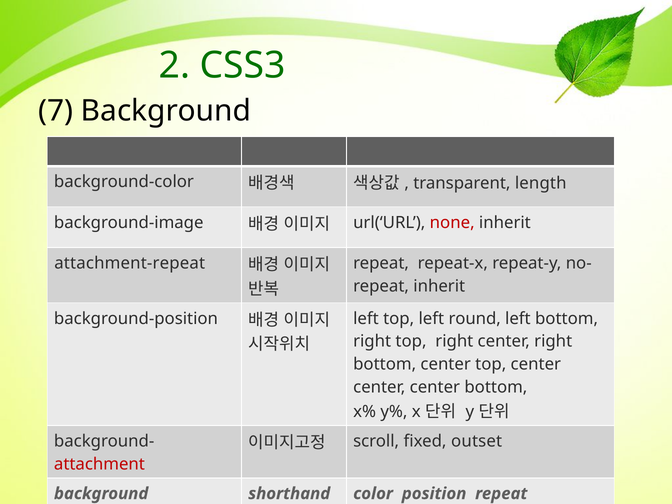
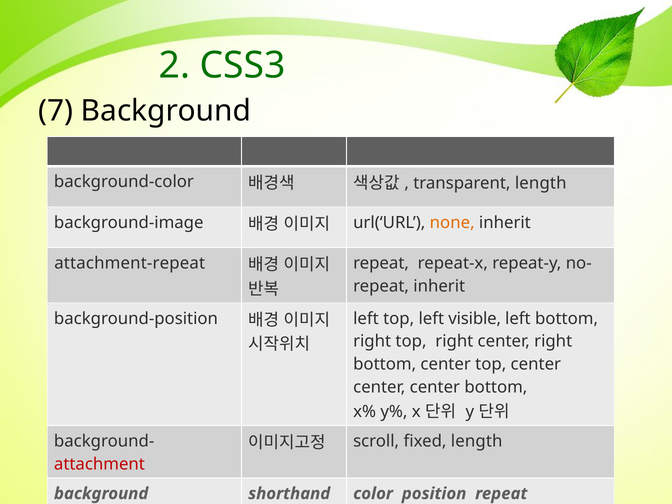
none colour: red -> orange
round: round -> visible
fixed outset: outset -> length
